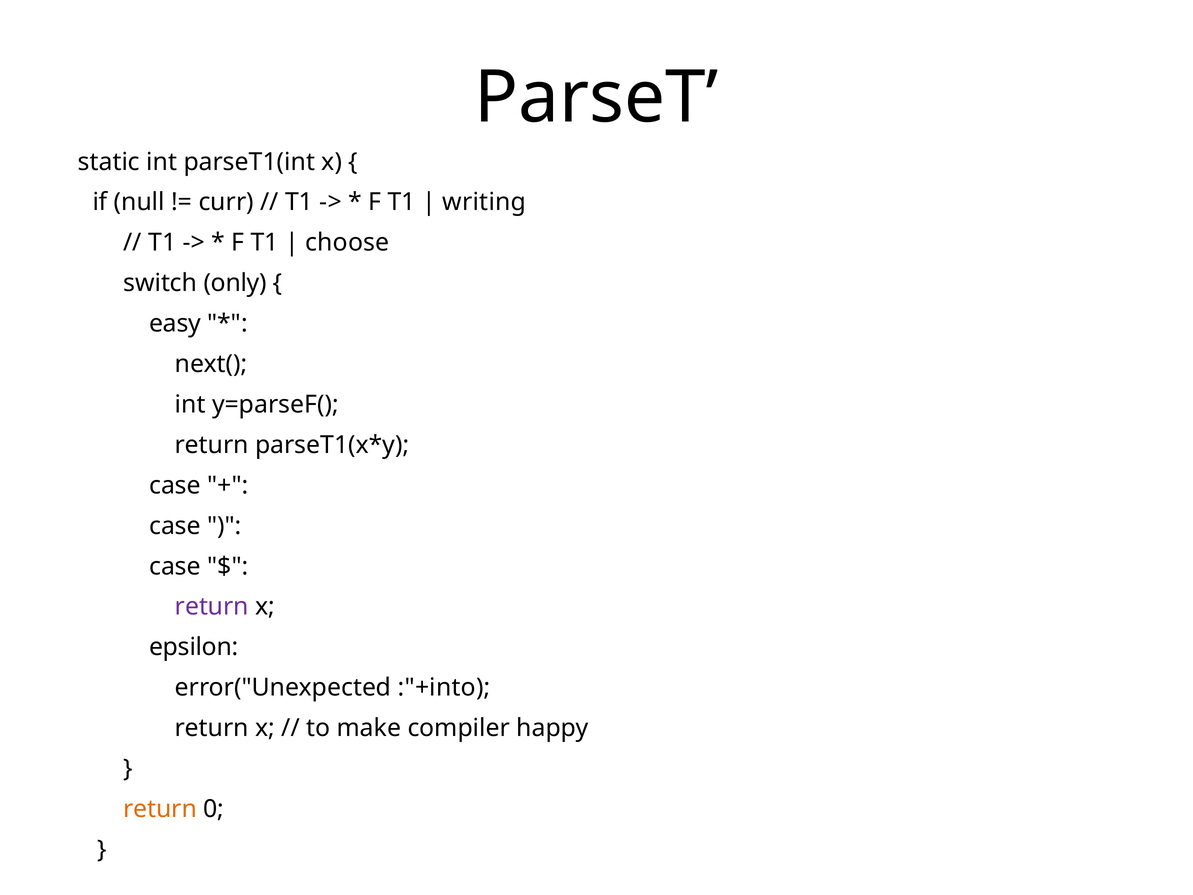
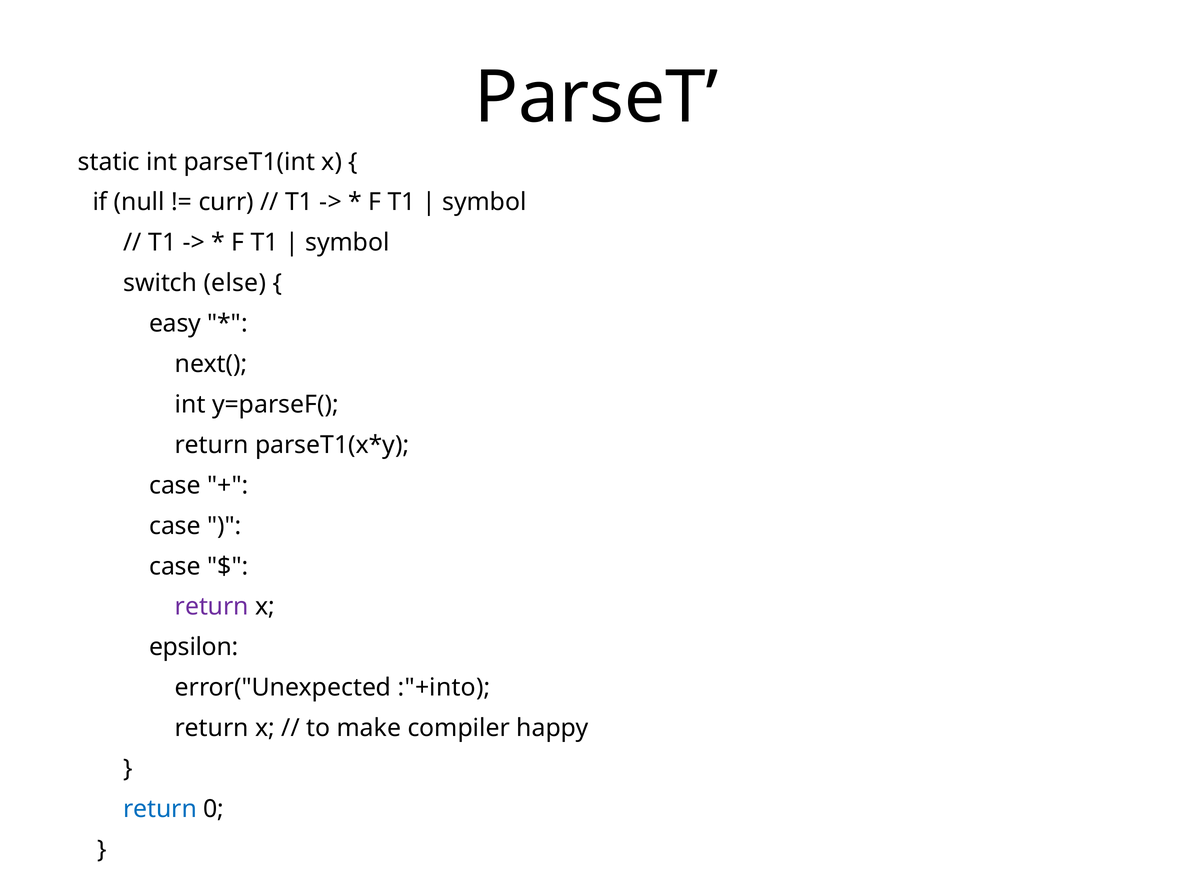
writing at (484, 202): writing -> symbol
choose at (347, 243): choose -> symbol
only: only -> else
return at (160, 809) colour: orange -> blue
